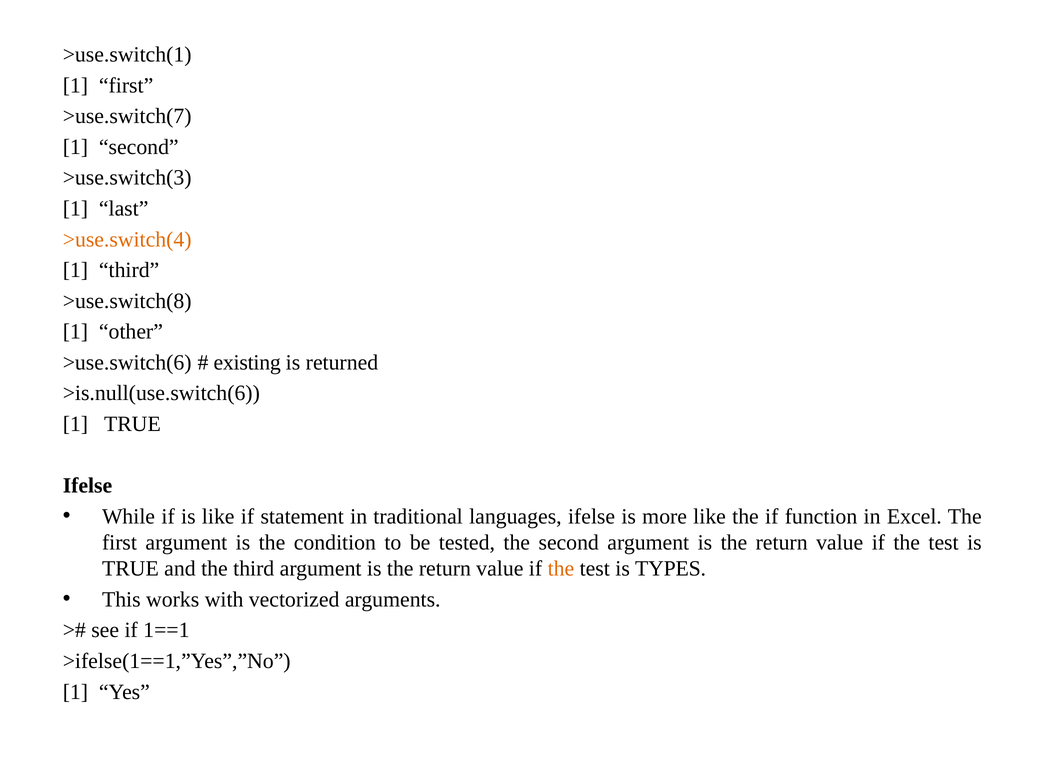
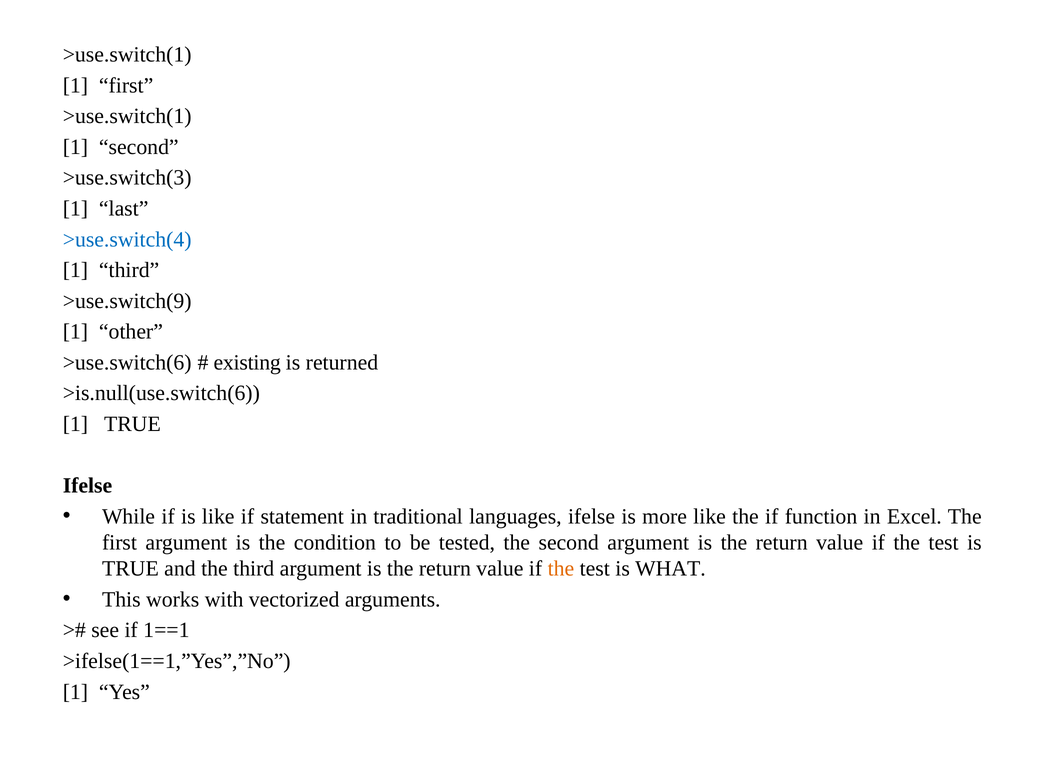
>use.switch(7 at (127, 116): >use.switch(7 -> >use.switch(1
>use.switch(4 colour: orange -> blue
>use.switch(8: >use.switch(8 -> >use.switch(9
TYPES: TYPES -> WHAT
